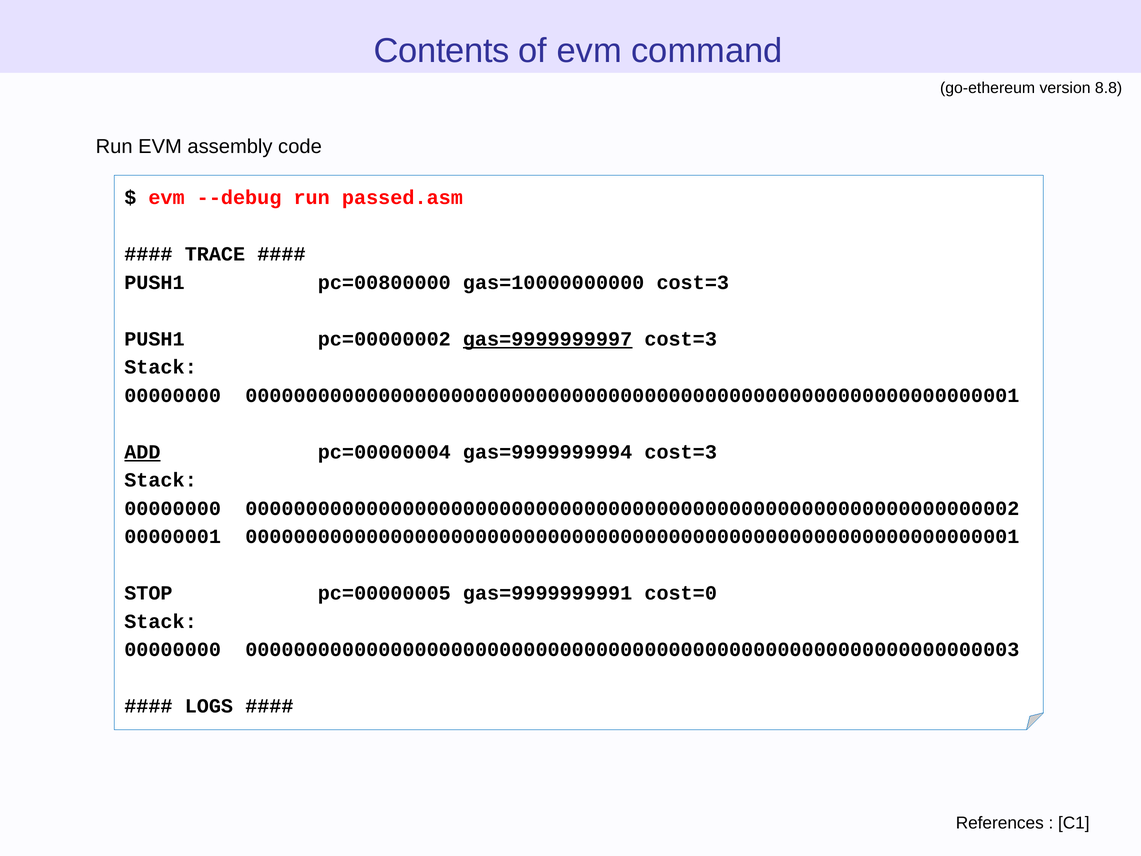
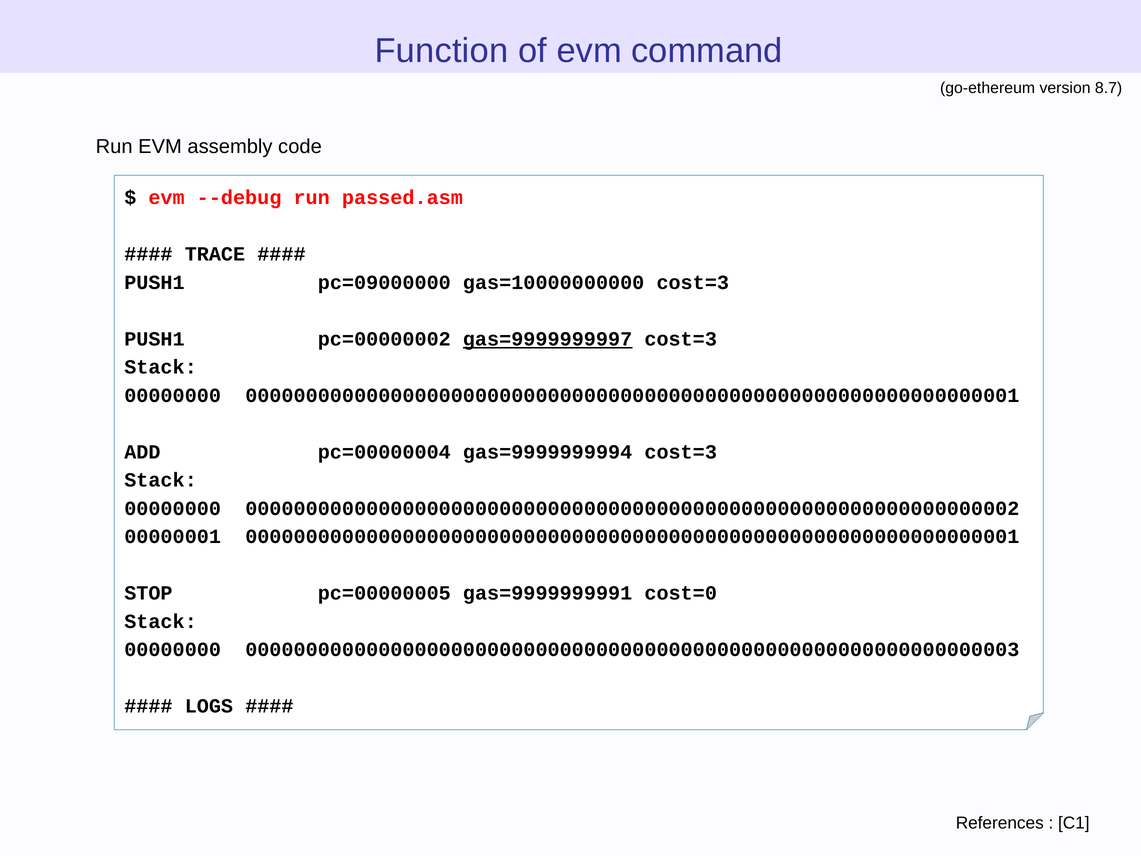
Contents: Contents -> Function
8.8: 8.8 -> 8.7
pc=00800000: pc=00800000 -> pc=09000000
ADD underline: present -> none
